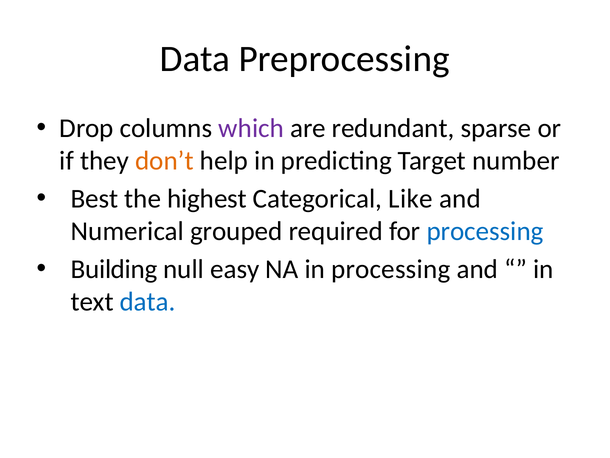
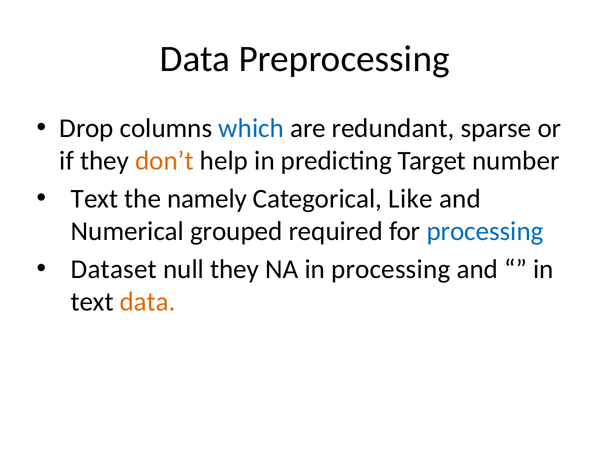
which colour: purple -> blue
Best at (95, 199): Best -> Text
highest: highest -> namely
Building: Building -> Dataset
null easy: easy -> they
data at (148, 302) colour: blue -> orange
